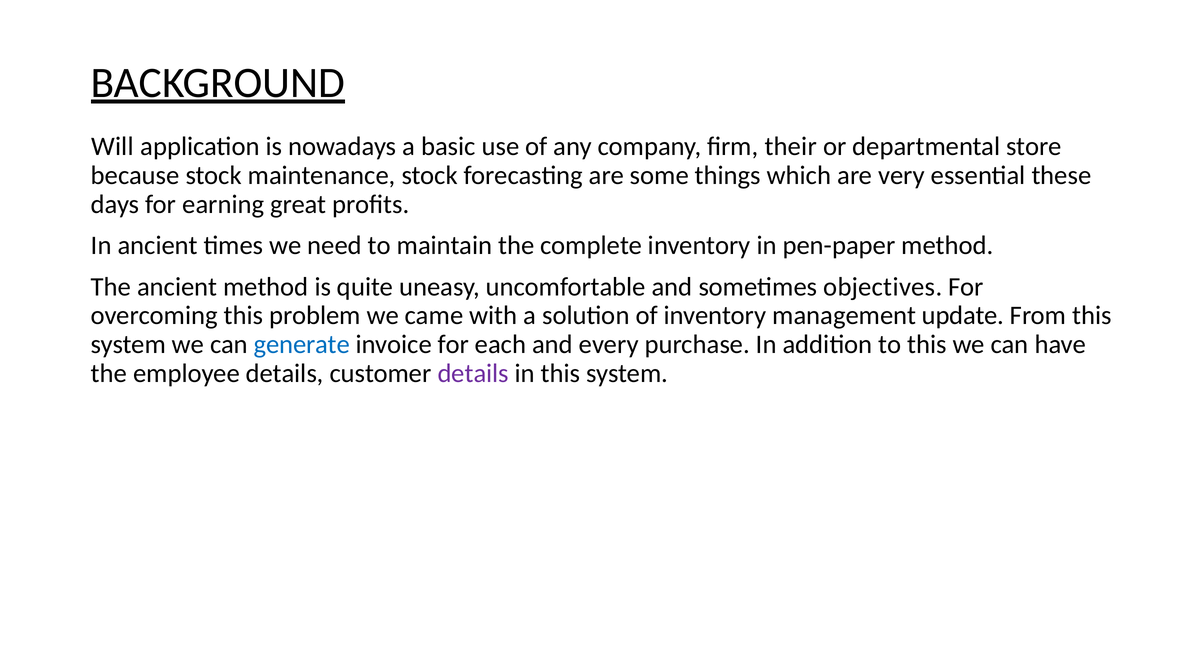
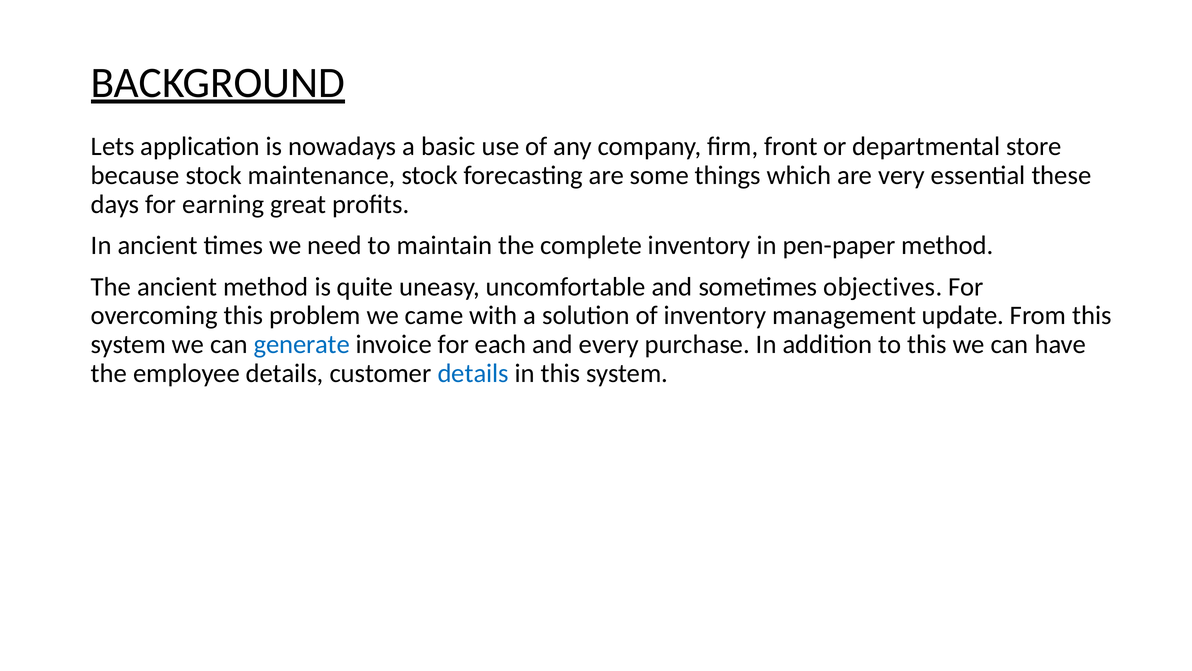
Will: Will -> Lets
their: their -> front
details at (473, 373) colour: purple -> blue
